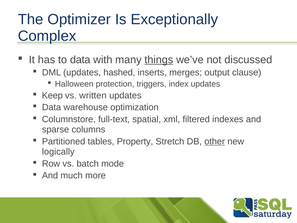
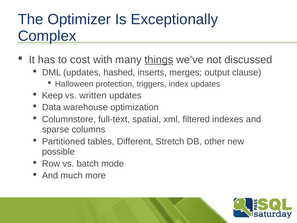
to data: data -> cost
Property: Property -> Different
other underline: present -> none
logically: logically -> possible
